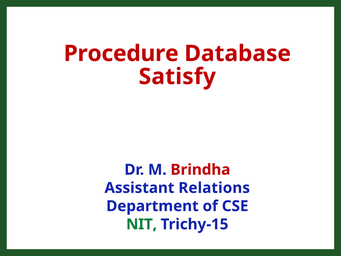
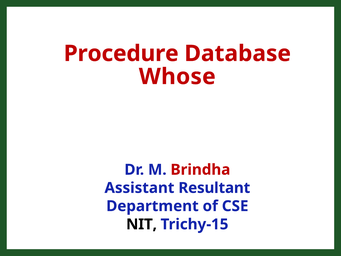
Satisfy: Satisfy -> Whose
Relations: Relations -> Resultant
NIT colour: green -> black
